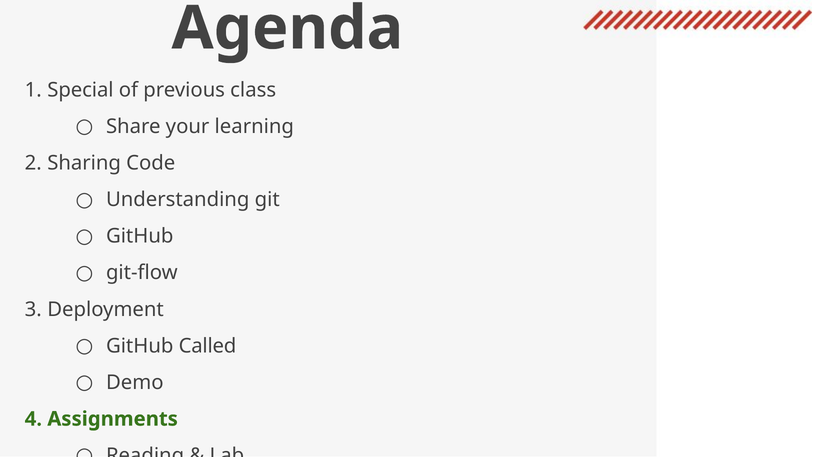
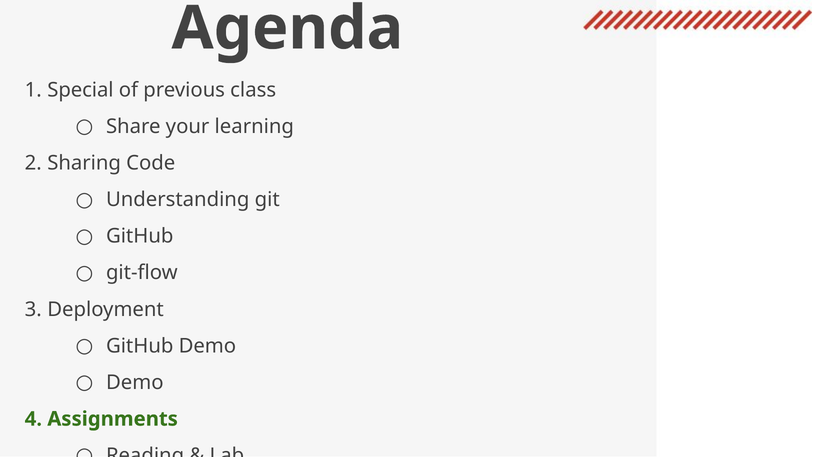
GitHub Called: Called -> Demo
